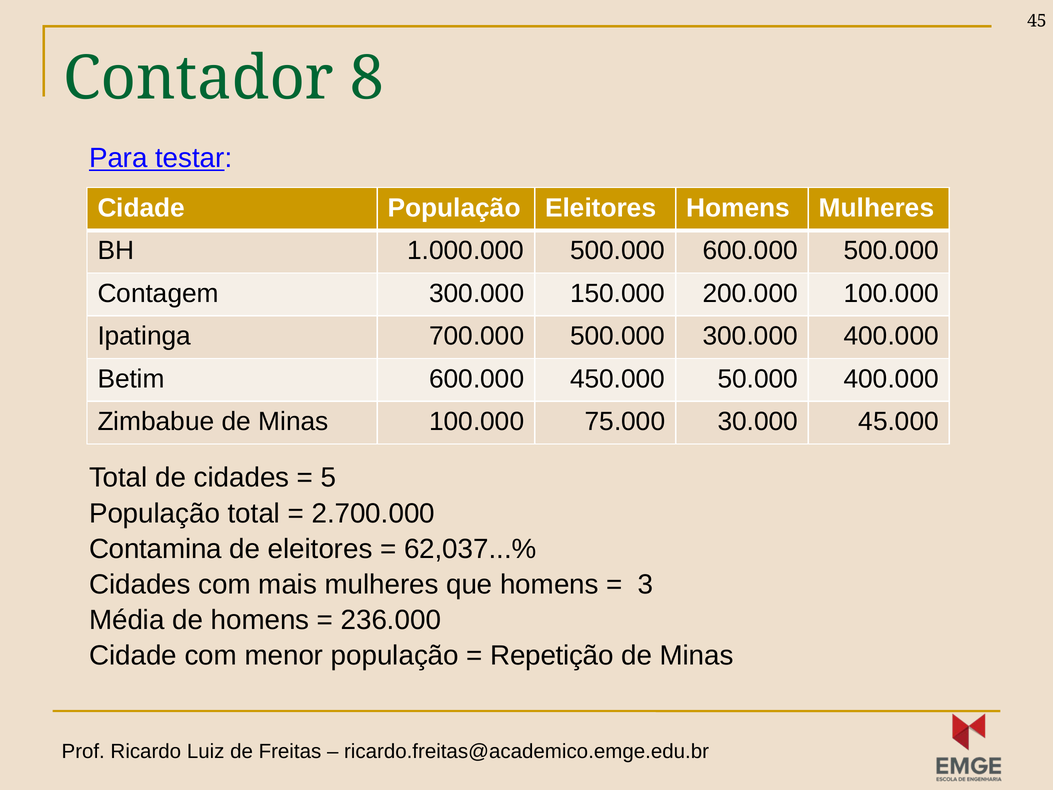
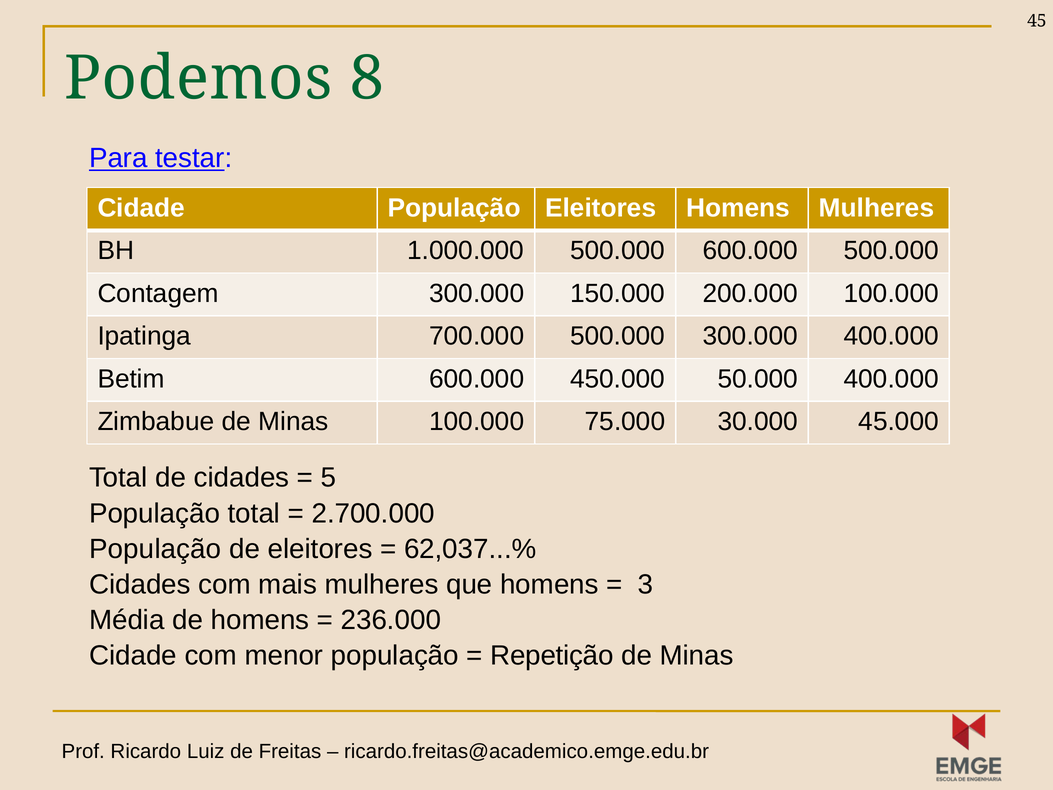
Contador: Contador -> Podemos
Contamina at (155, 549): Contamina -> População
